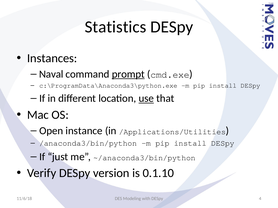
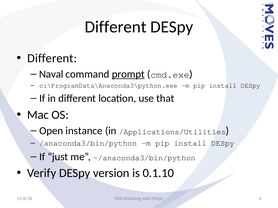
Statistics at (116, 27): Statistics -> Different
Instances at (52, 58): Instances -> Different
use underline: present -> none
